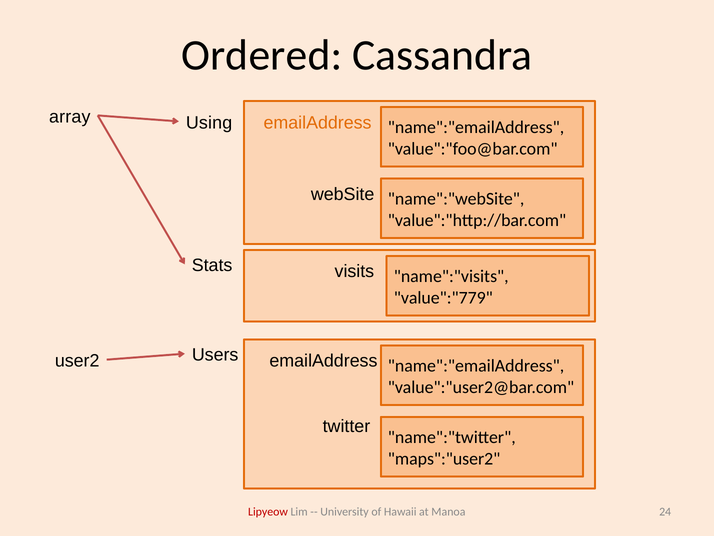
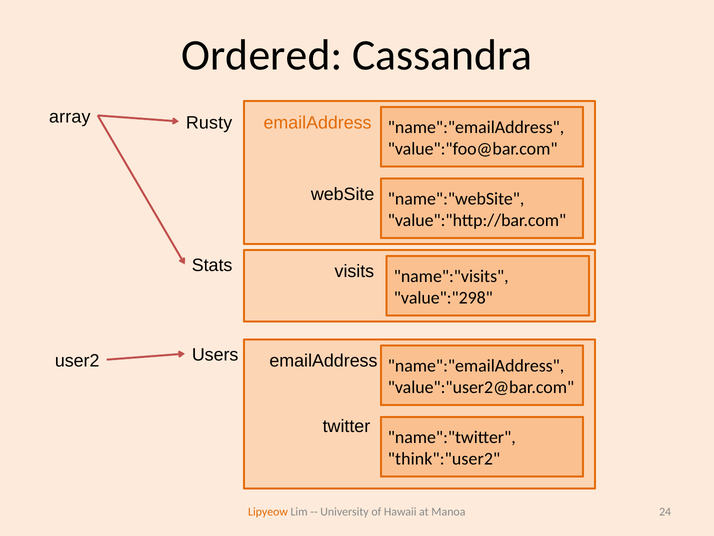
Using: Using -> Rusty
value":"779: value":"779 -> value":"298
maps":"user2: maps":"user2 -> think":"user2
Lipyeow colour: red -> orange
